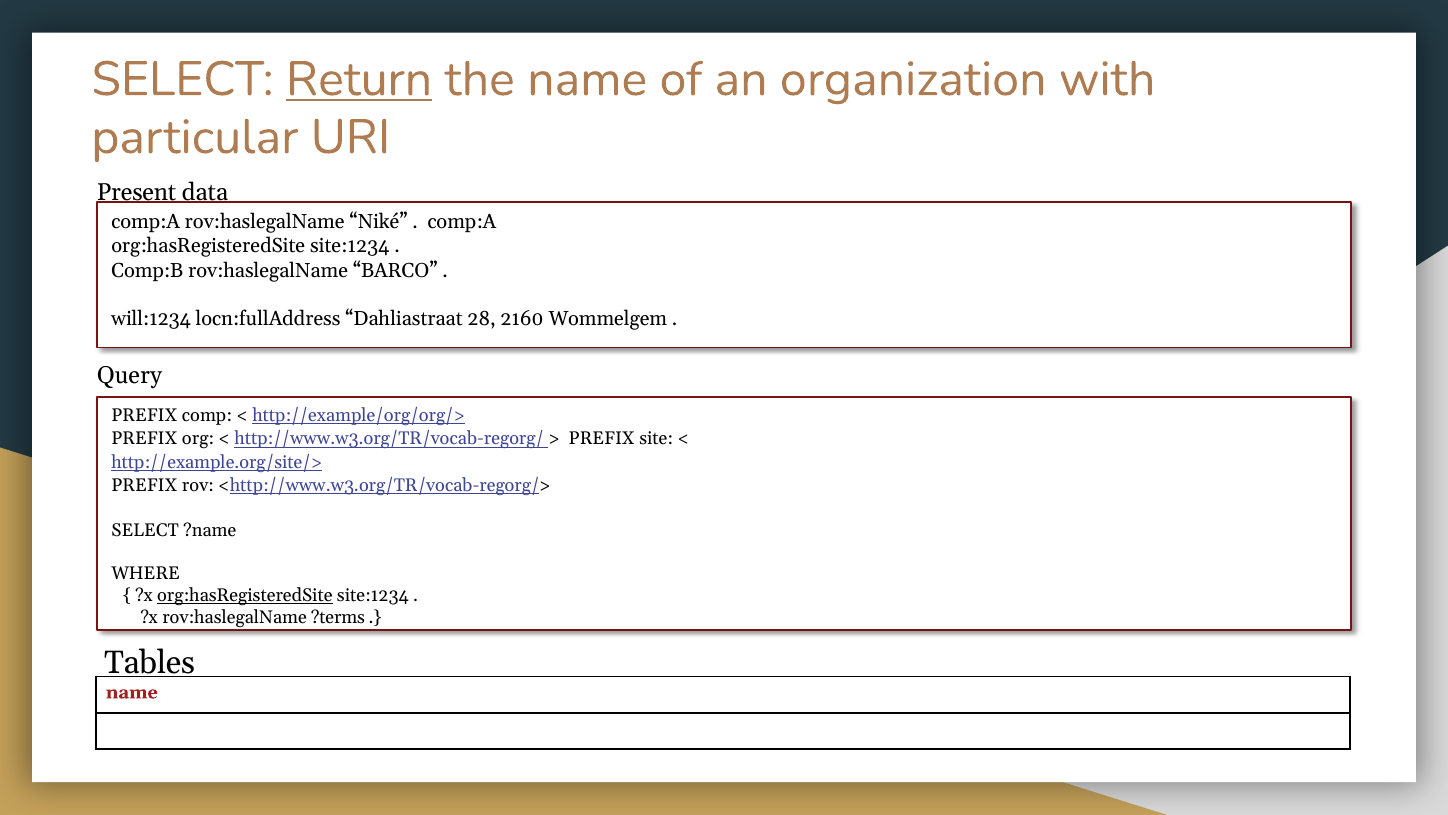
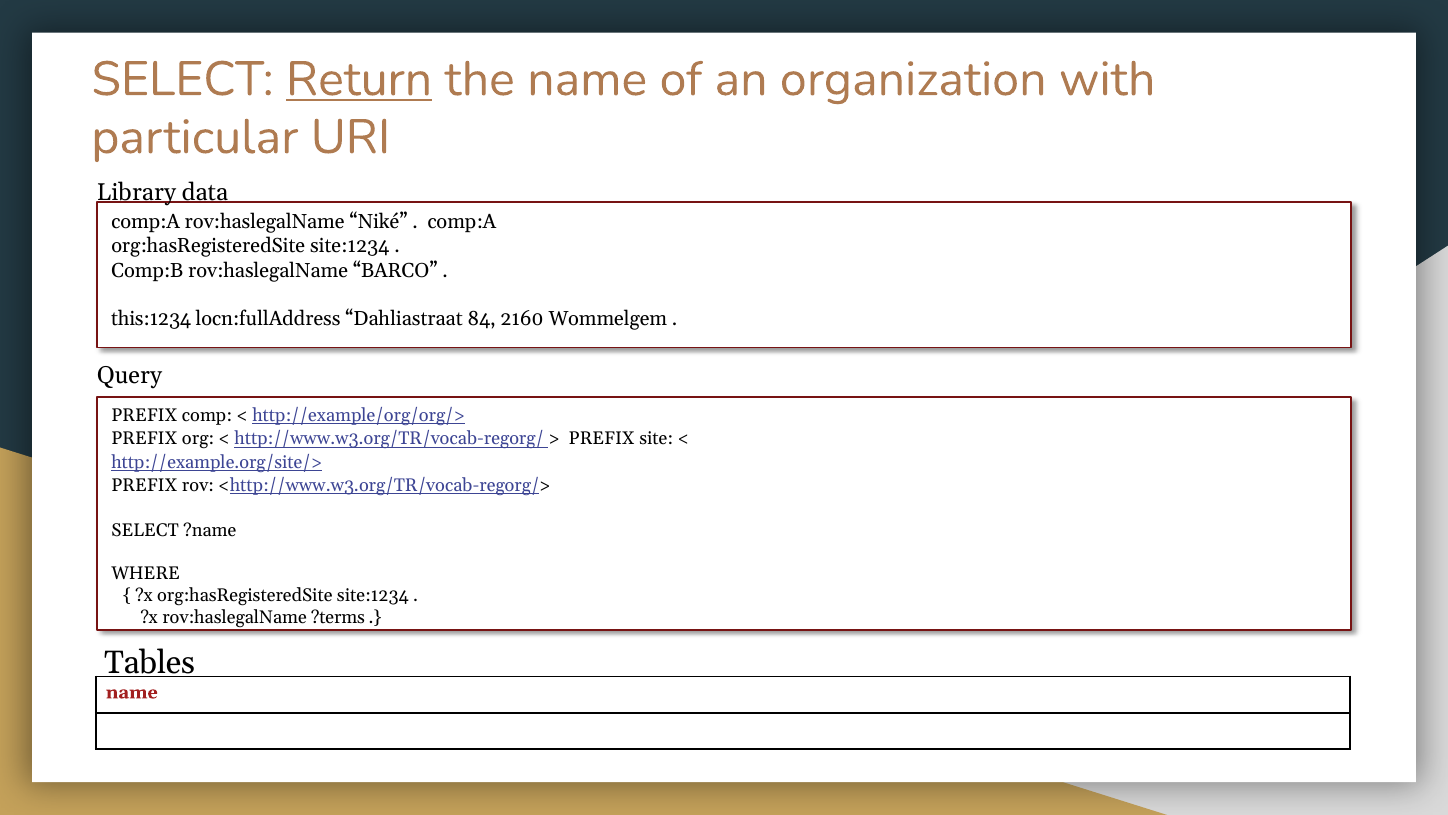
Present: Present -> Library
will:1234: will:1234 -> this:1234
28: 28 -> 84
org:hasRegisteredSite at (245, 595) underline: present -> none
